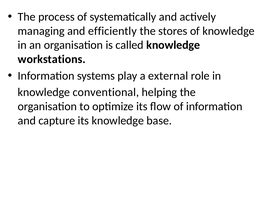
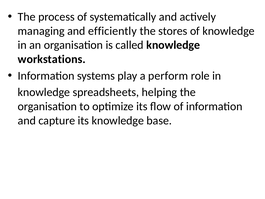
external: external -> perform
conventional: conventional -> spreadsheets
